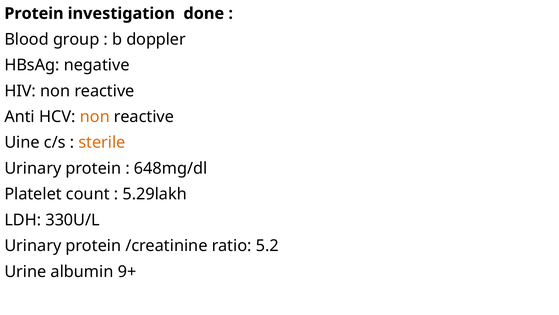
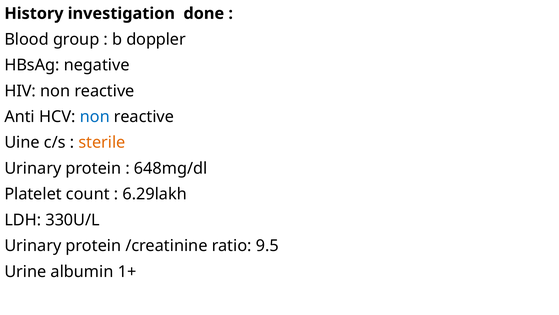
Protein at (34, 13): Protein -> History
non at (95, 117) colour: orange -> blue
5.29lakh: 5.29lakh -> 6.29lakh
5.2: 5.2 -> 9.5
9+: 9+ -> 1+
